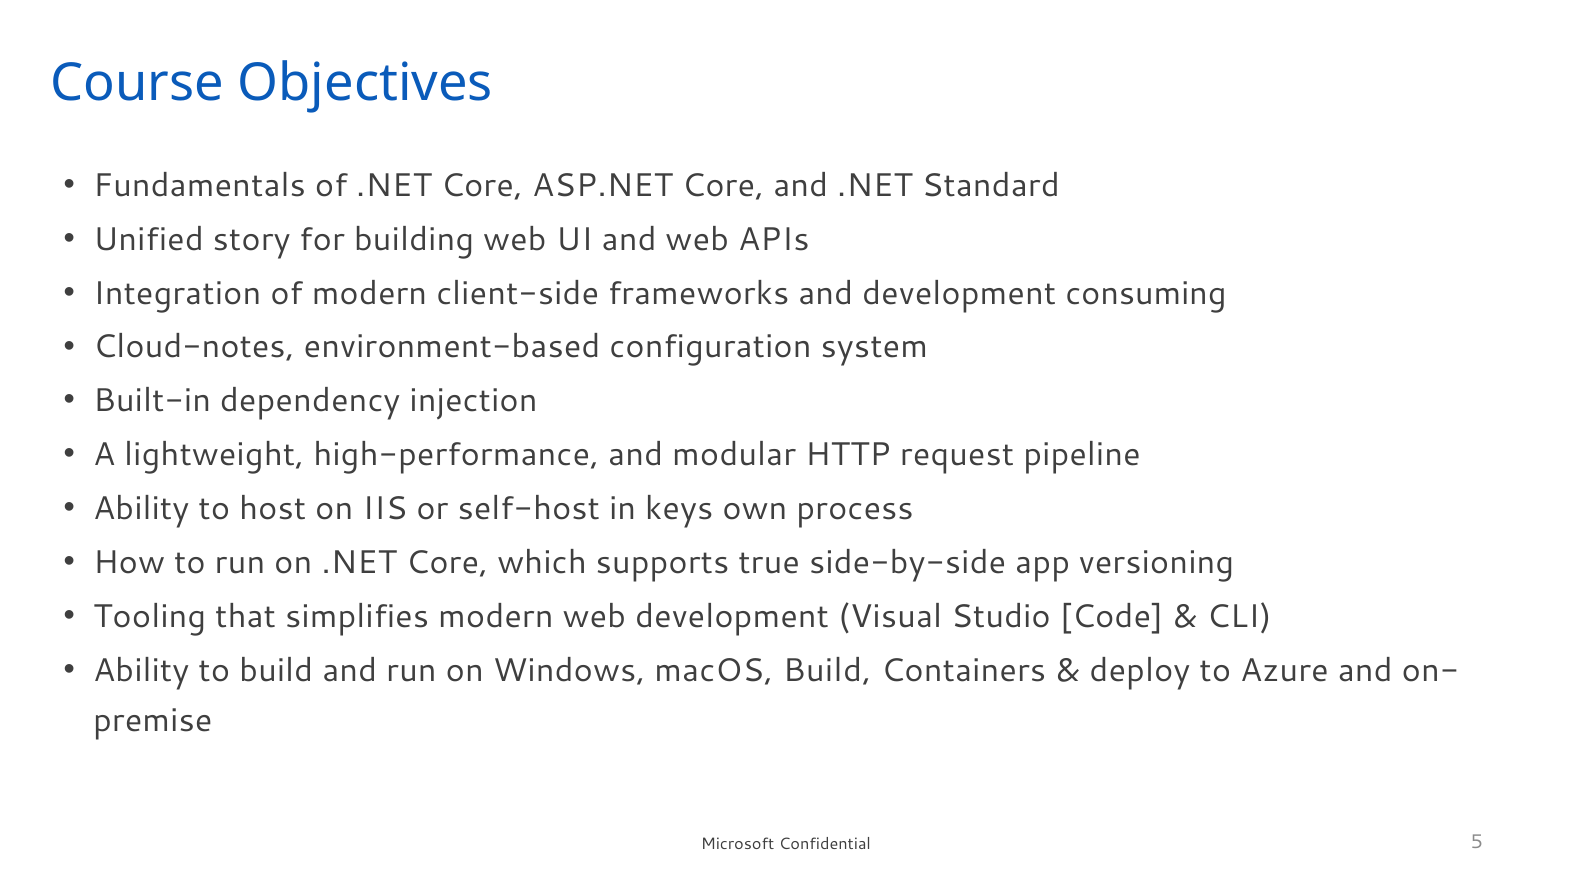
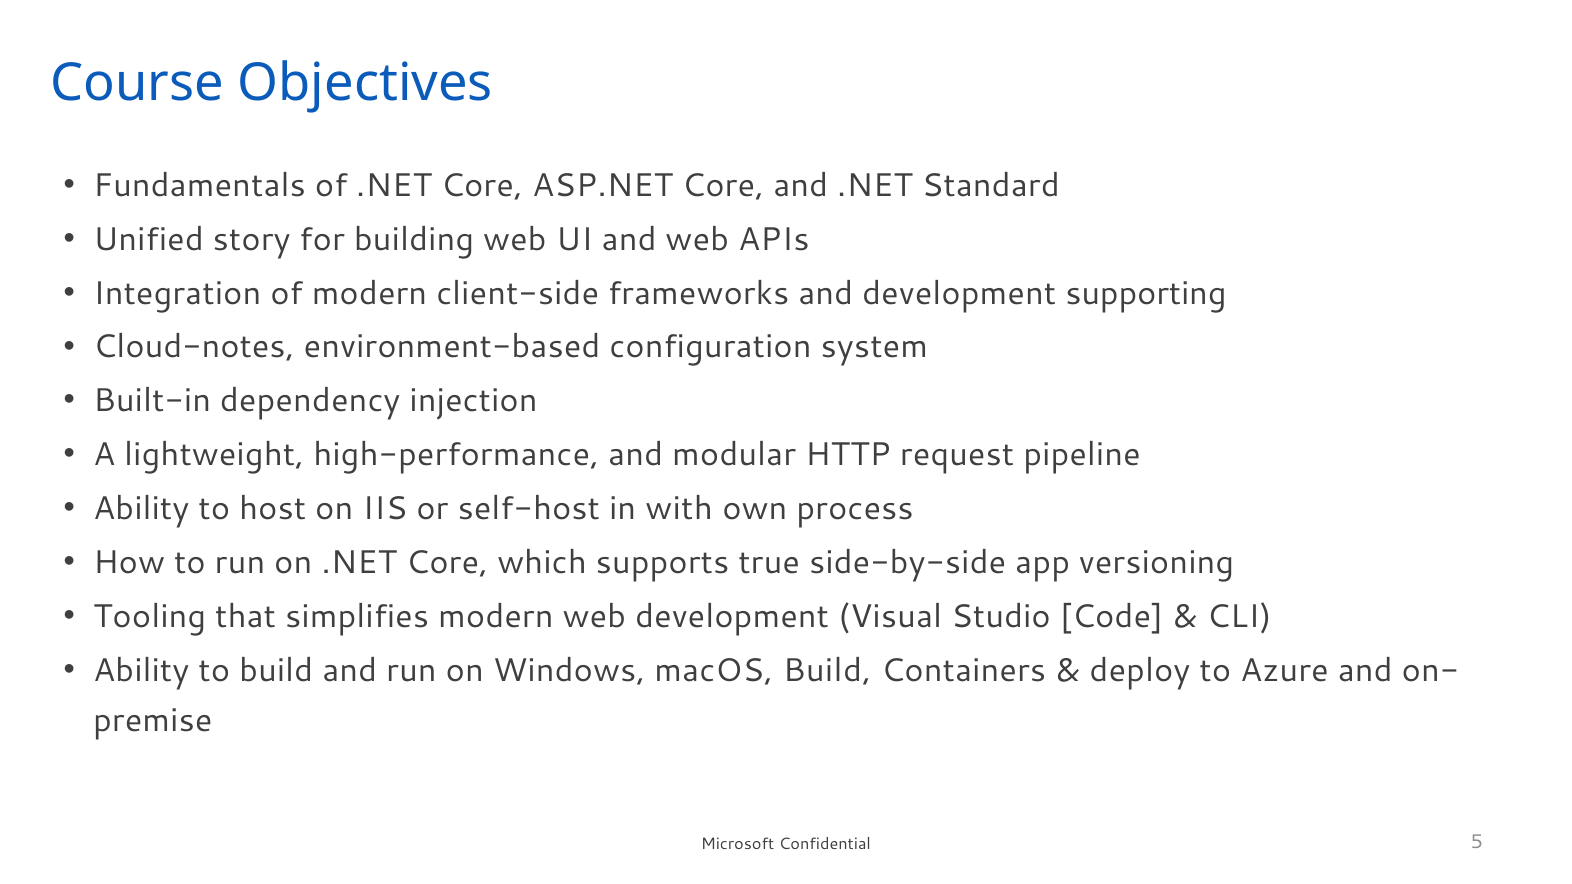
consuming: consuming -> supporting
keys: keys -> with
